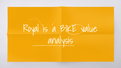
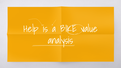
Royal: Royal -> Help
